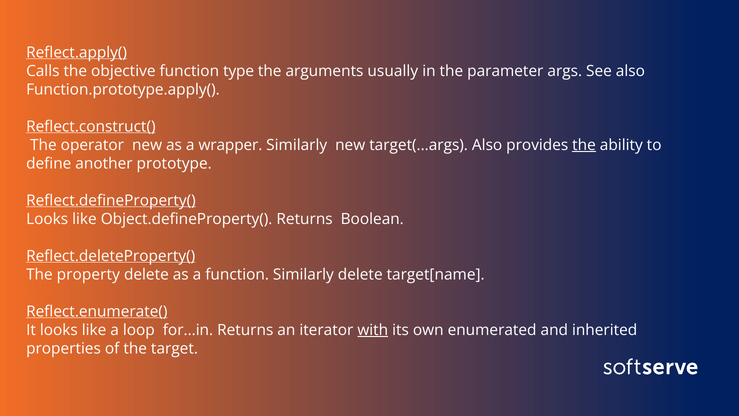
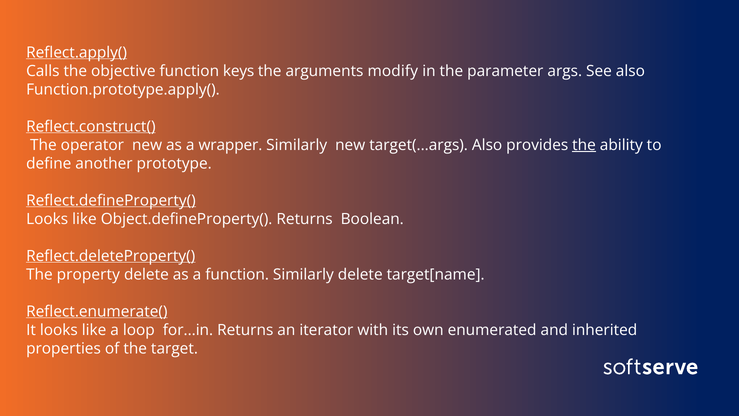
type: type -> keys
usually: usually -> modify
with underline: present -> none
